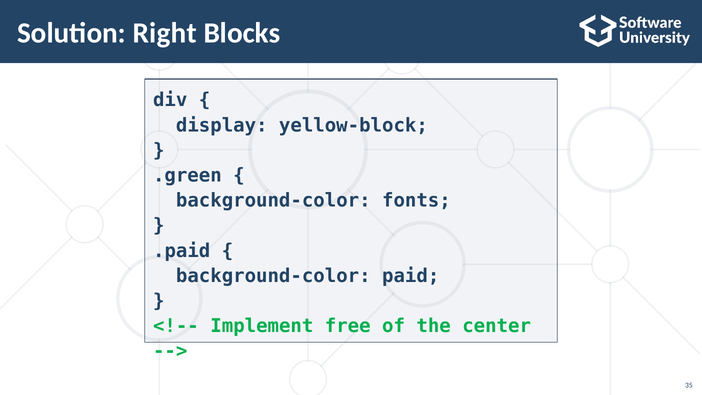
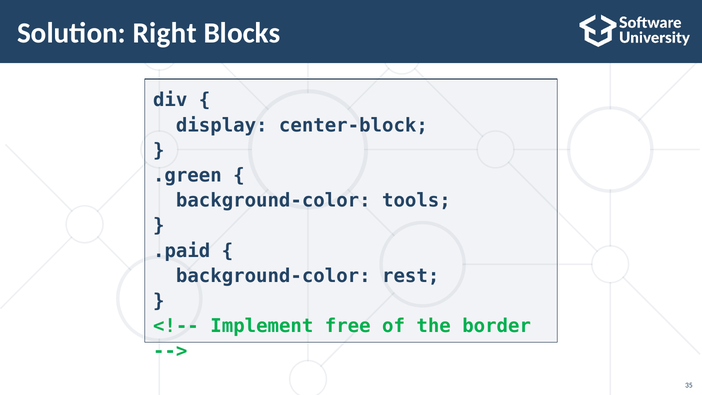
yellow-block: yellow-block -> center-block
fonts: fonts -> tools
paid: paid -> rest
center: center -> border
